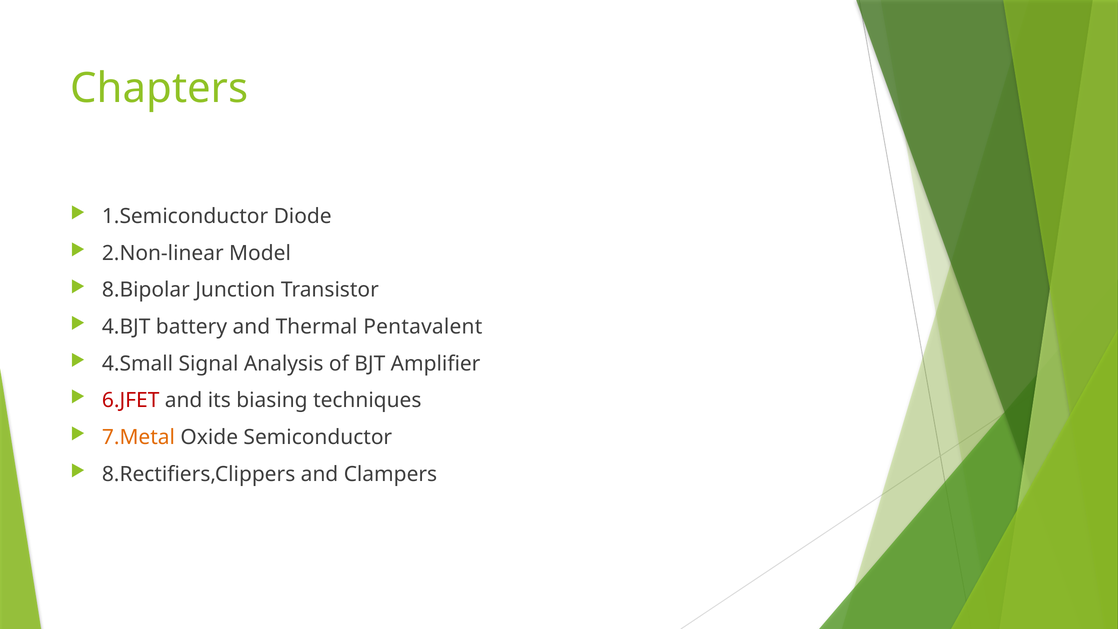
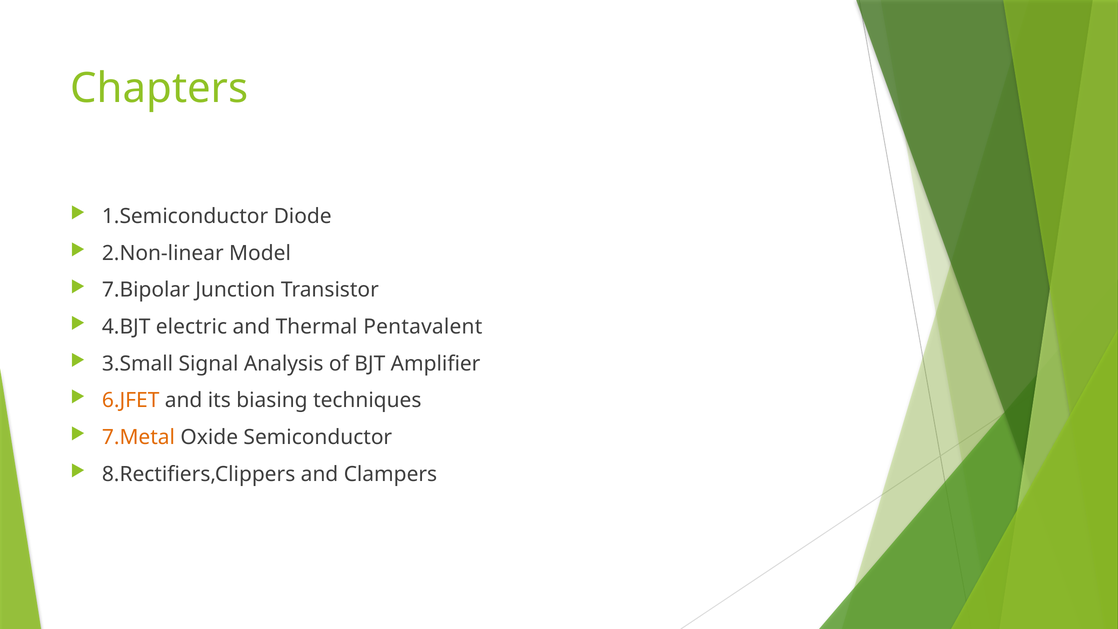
8.Bipolar: 8.Bipolar -> 7.Bipolar
battery: battery -> electric
4.Small: 4.Small -> 3.Small
6.JFET colour: red -> orange
